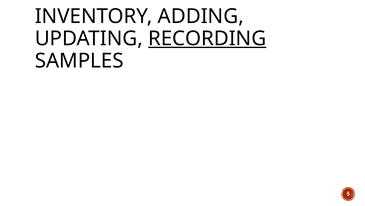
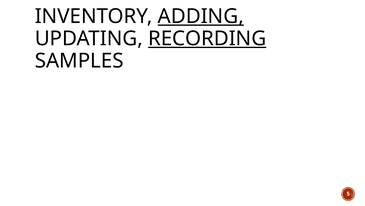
ADDING underline: none -> present
